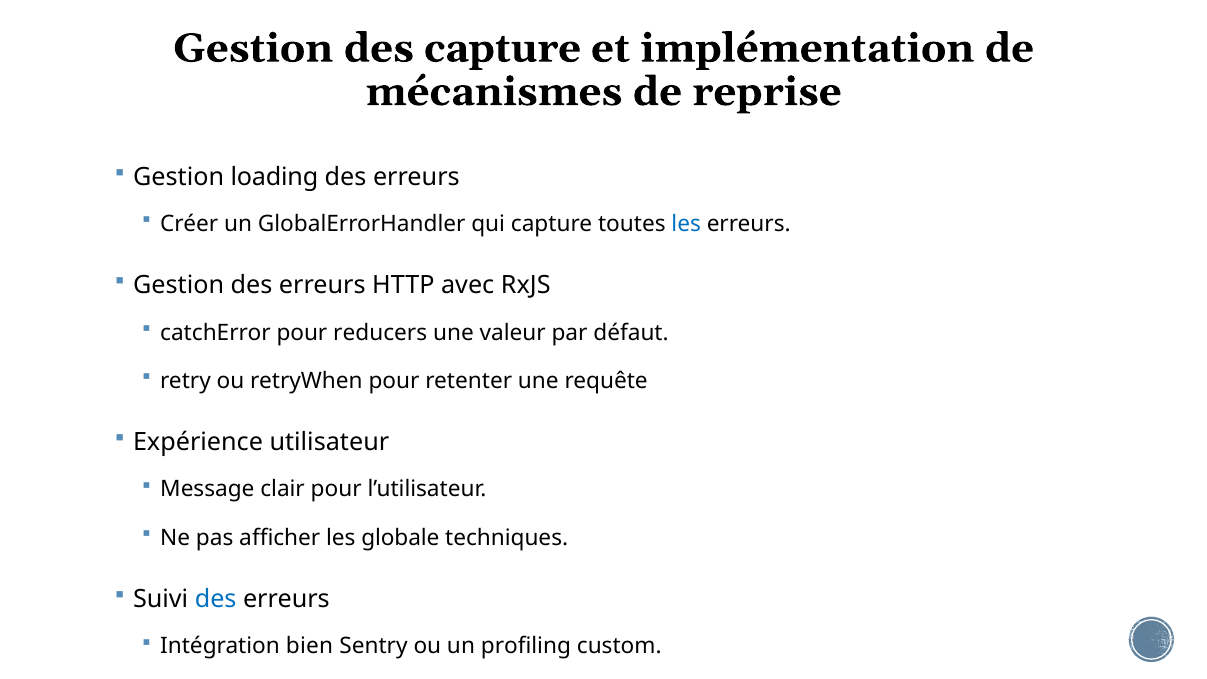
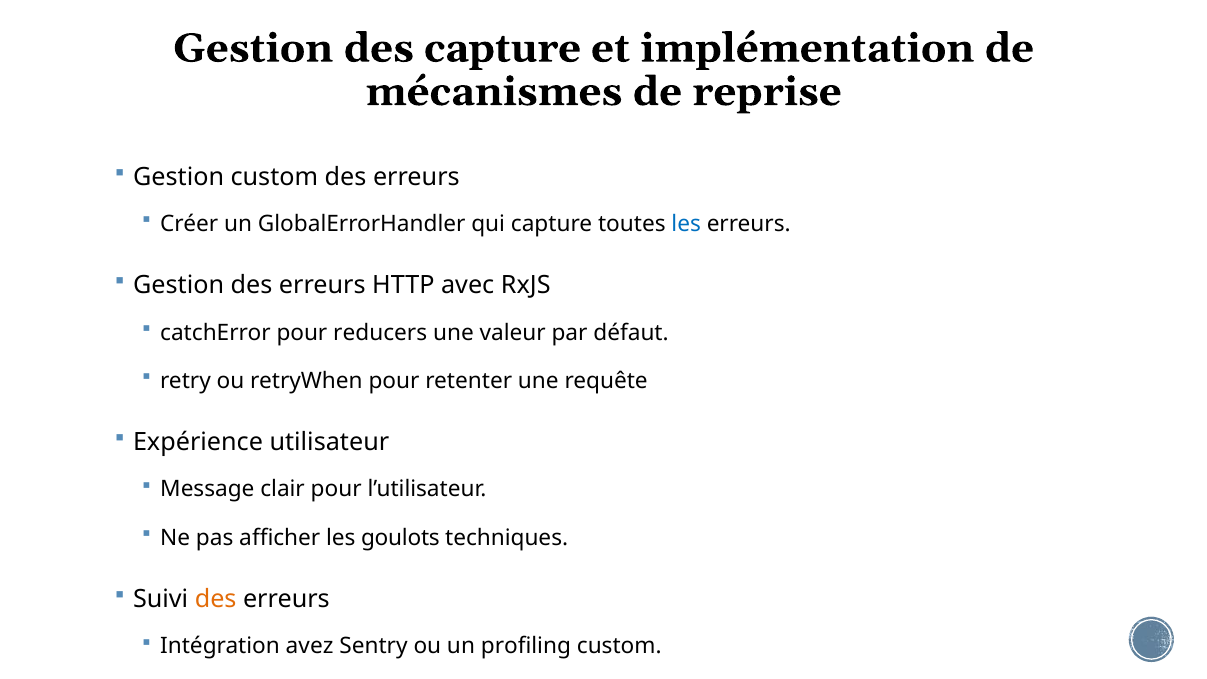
Gestion loading: loading -> custom
globale: globale -> goulots
des at (216, 599) colour: blue -> orange
bien: bien -> avez
